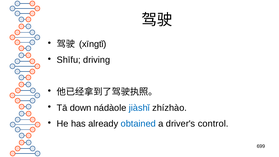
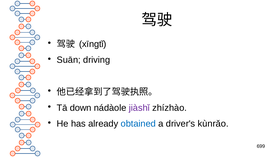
Shīfu: Shīfu -> Suān
jiàshǐ colour: blue -> purple
control: control -> kùnrǎo
